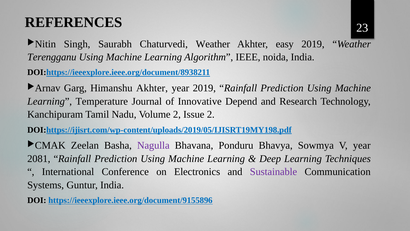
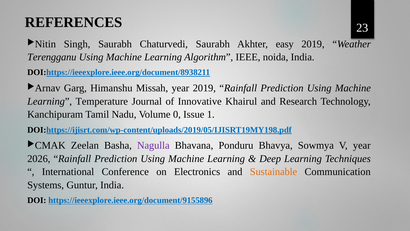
Chaturvedi Weather: Weather -> Saurabh
Himanshu Akhter: Akhter -> Missah
Depend: Depend -> Khairul
Volume 2: 2 -> 0
Issue 2: 2 -> 1
2081: 2081 -> 2026
Sustainable colour: purple -> orange
